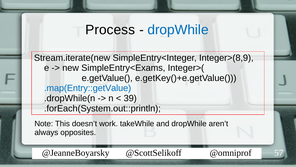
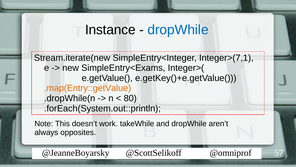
Process: Process -> Instance
Integer>(8,9: Integer>(8,9 -> Integer>(7,1
.map(Entry::getValue colour: blue -> orange
39: 39 -> 80
